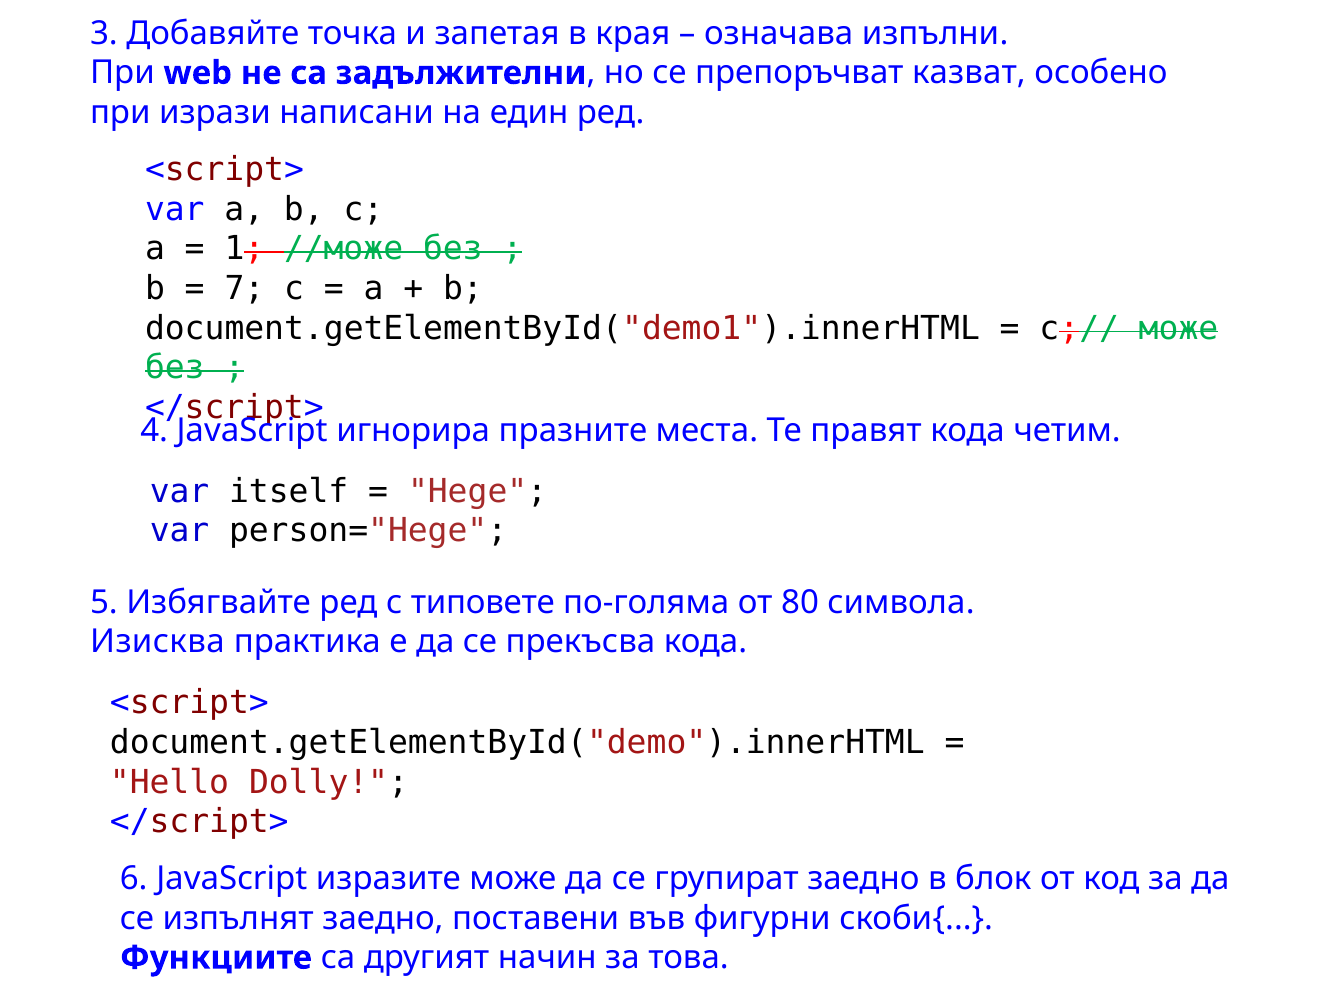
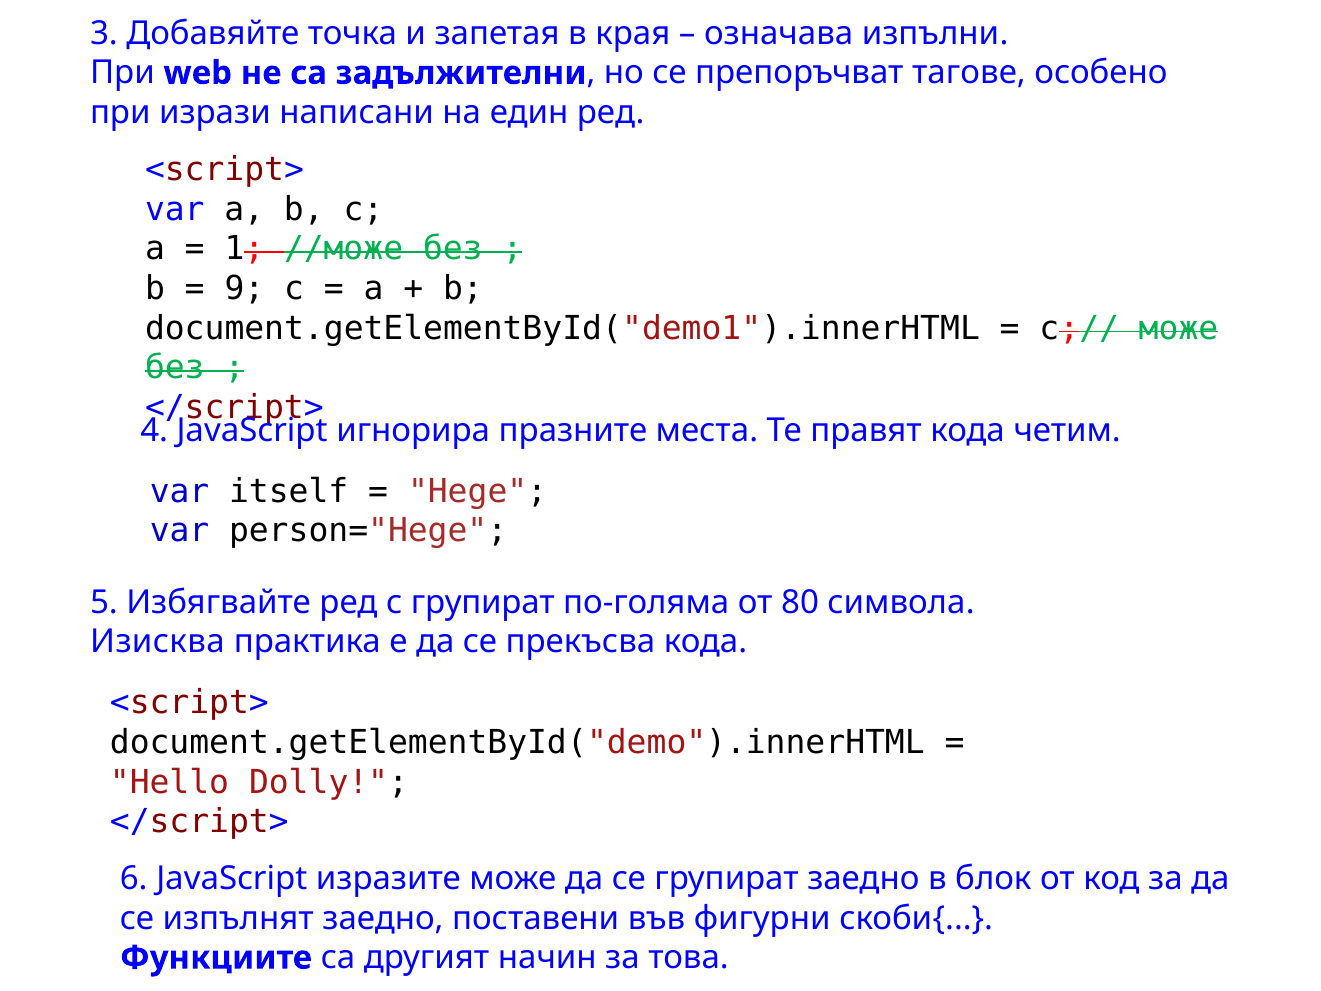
казват: казват -> тагове
7: 7 -> 9
с типовете: типовете -> групират
